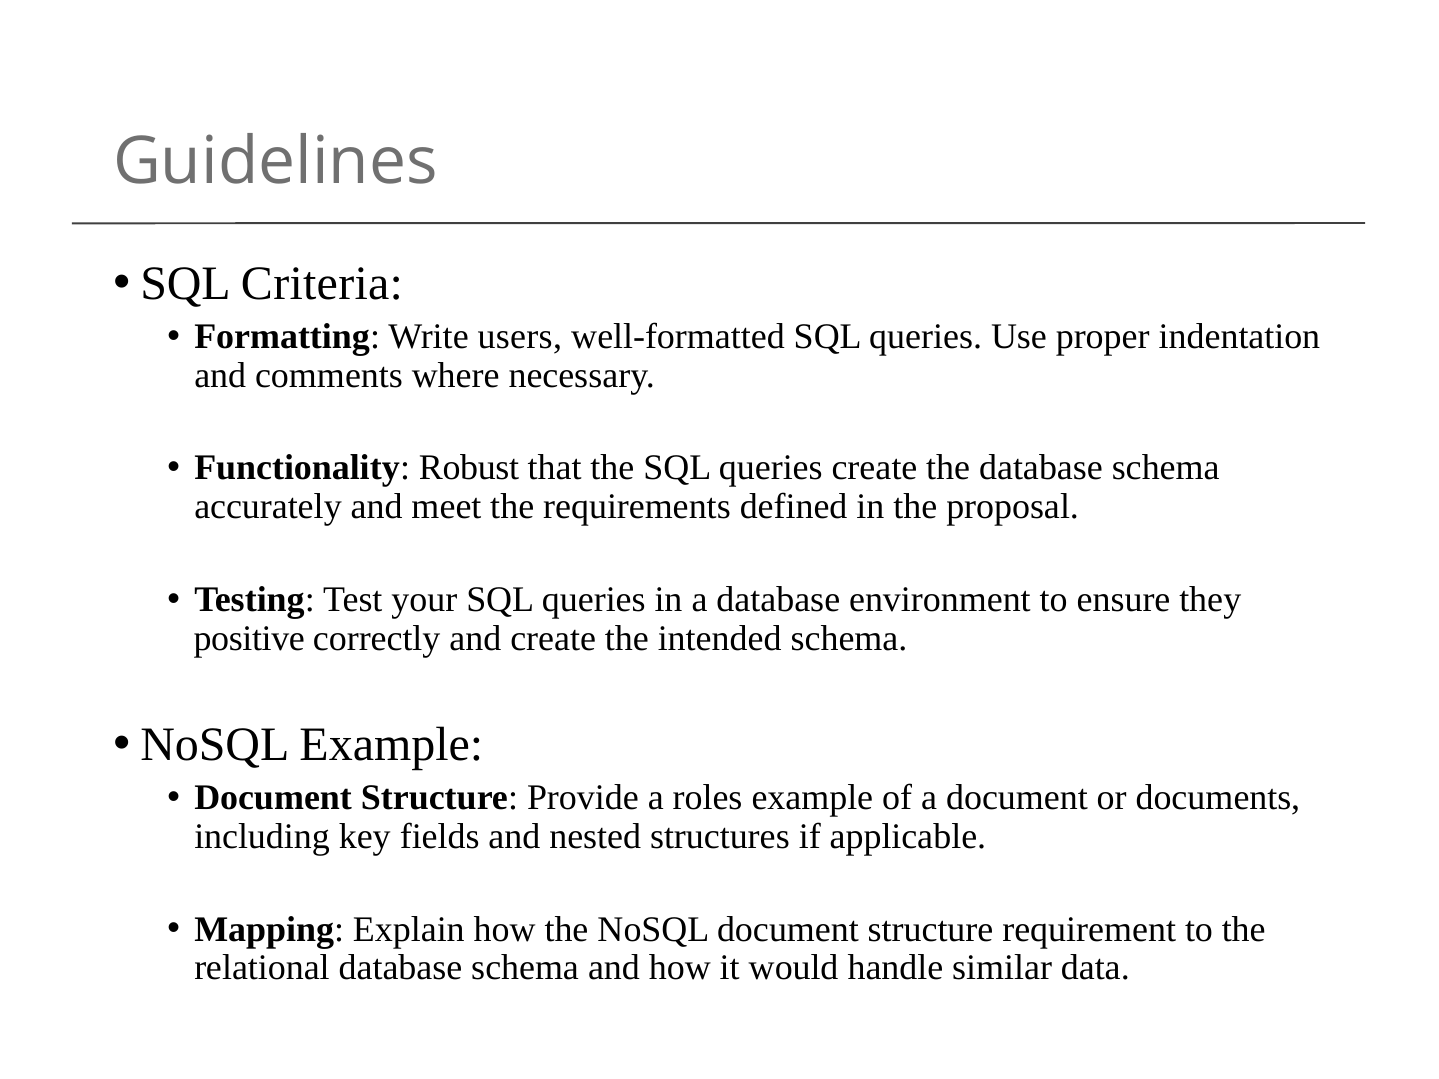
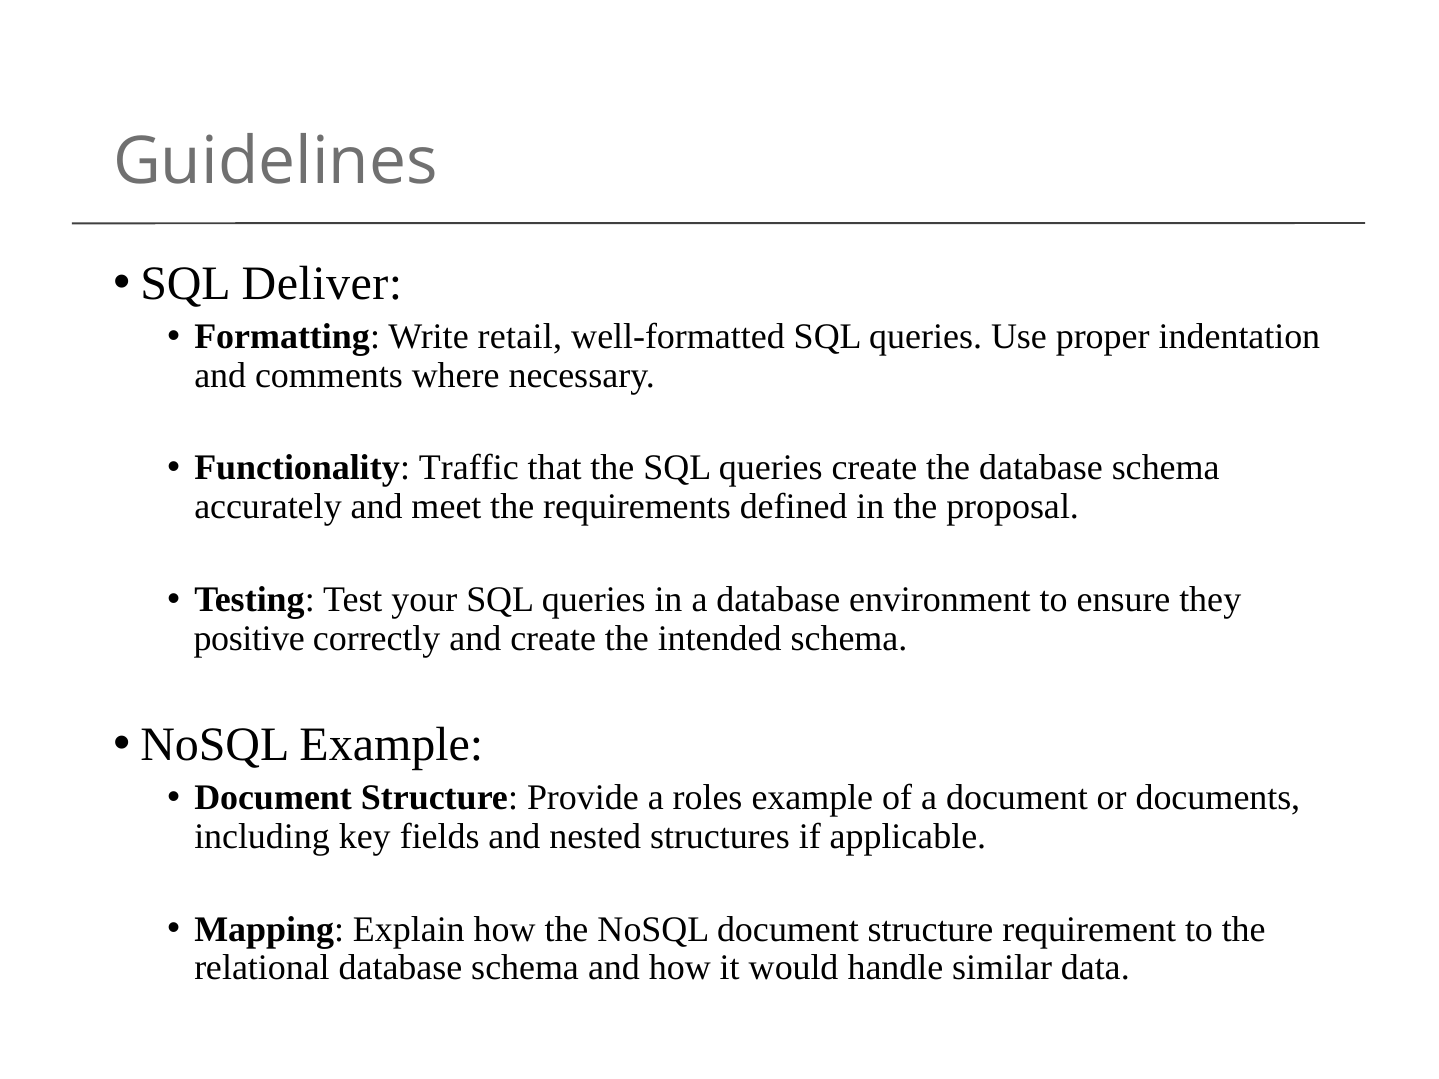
Criteria: Criteria -> Deliver
users: users -> retail
Robust: Robust -> Traffic
